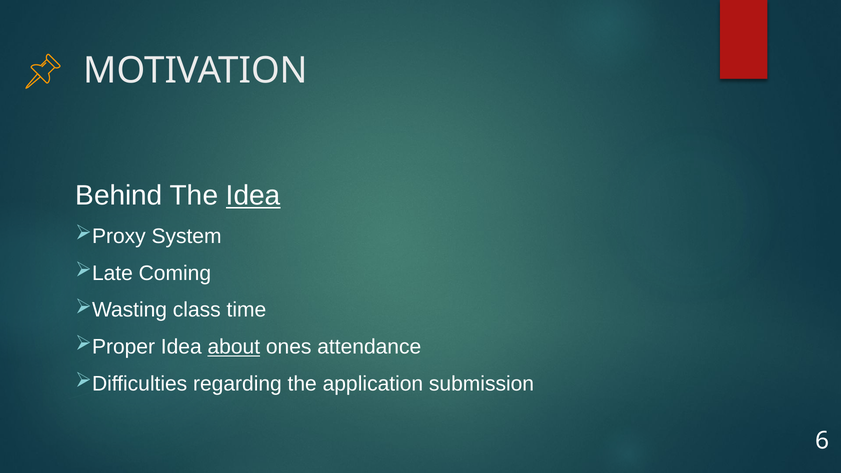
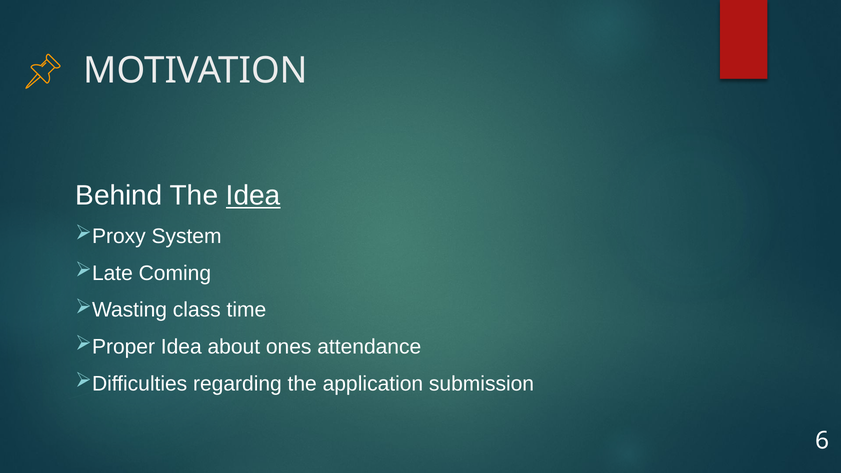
about underline: present -> none
